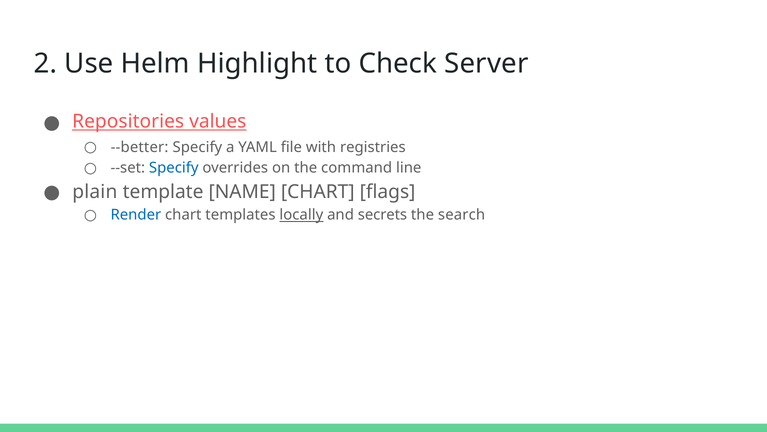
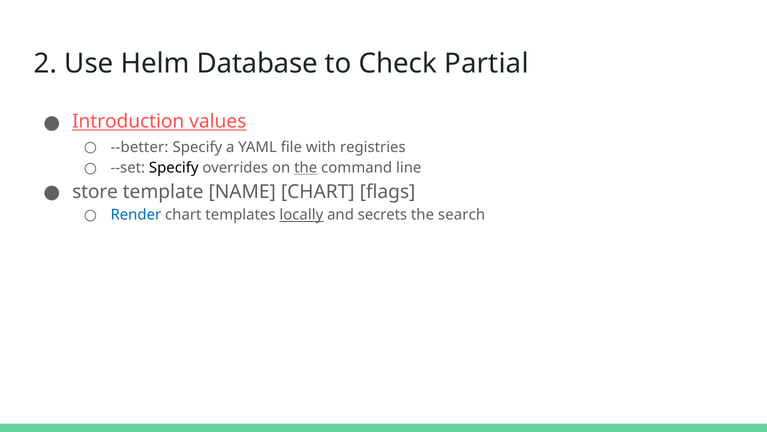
Highlight: Highlight -> Database
Server: Server -> Partial
Repositories: Repositories -> Introduction
Specify at (174, 168) colour: blue -> black
the at (306, 168) underline: none -> present
plain: plain -> store
